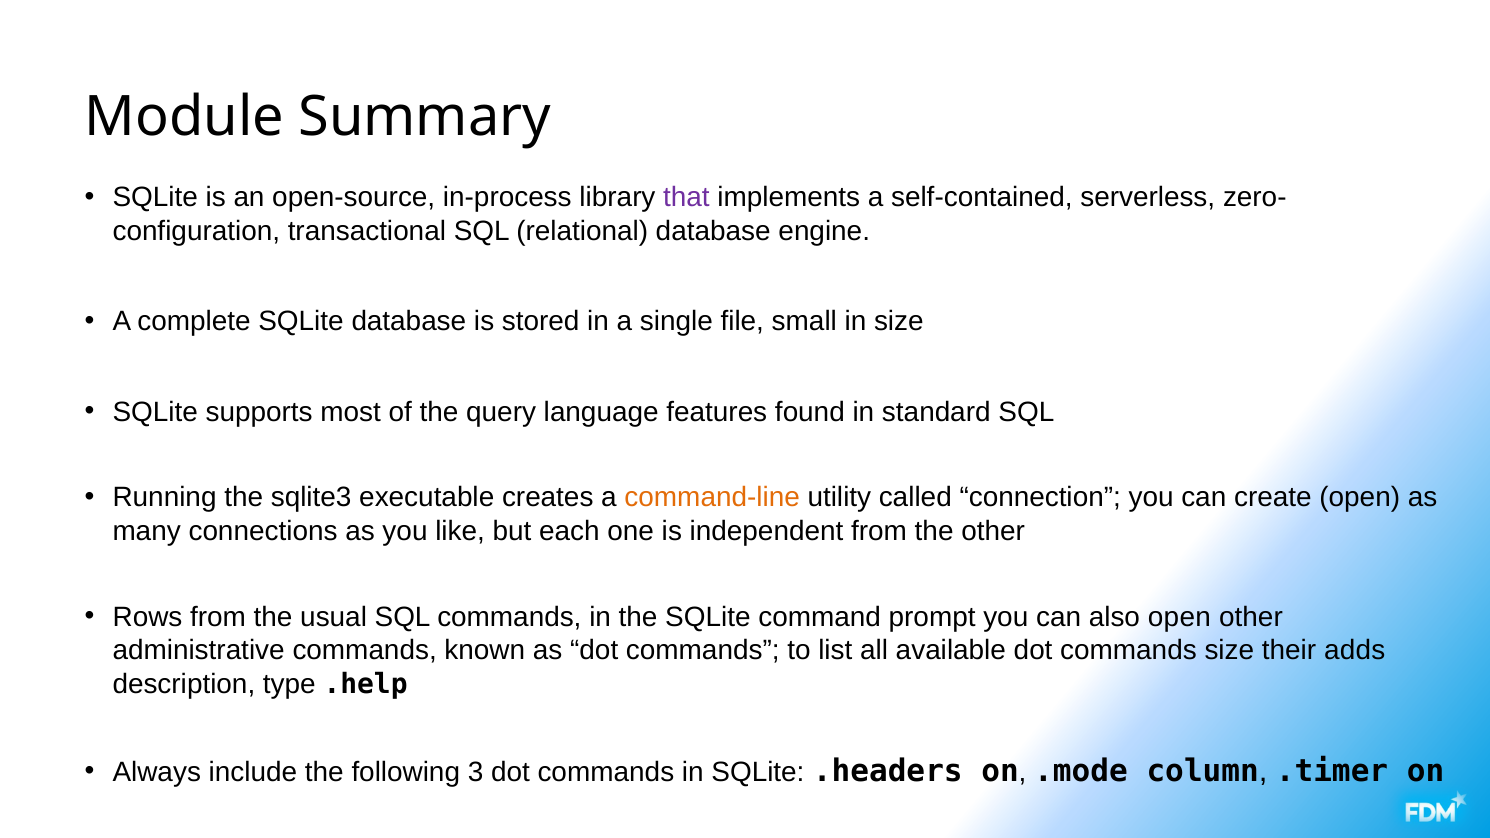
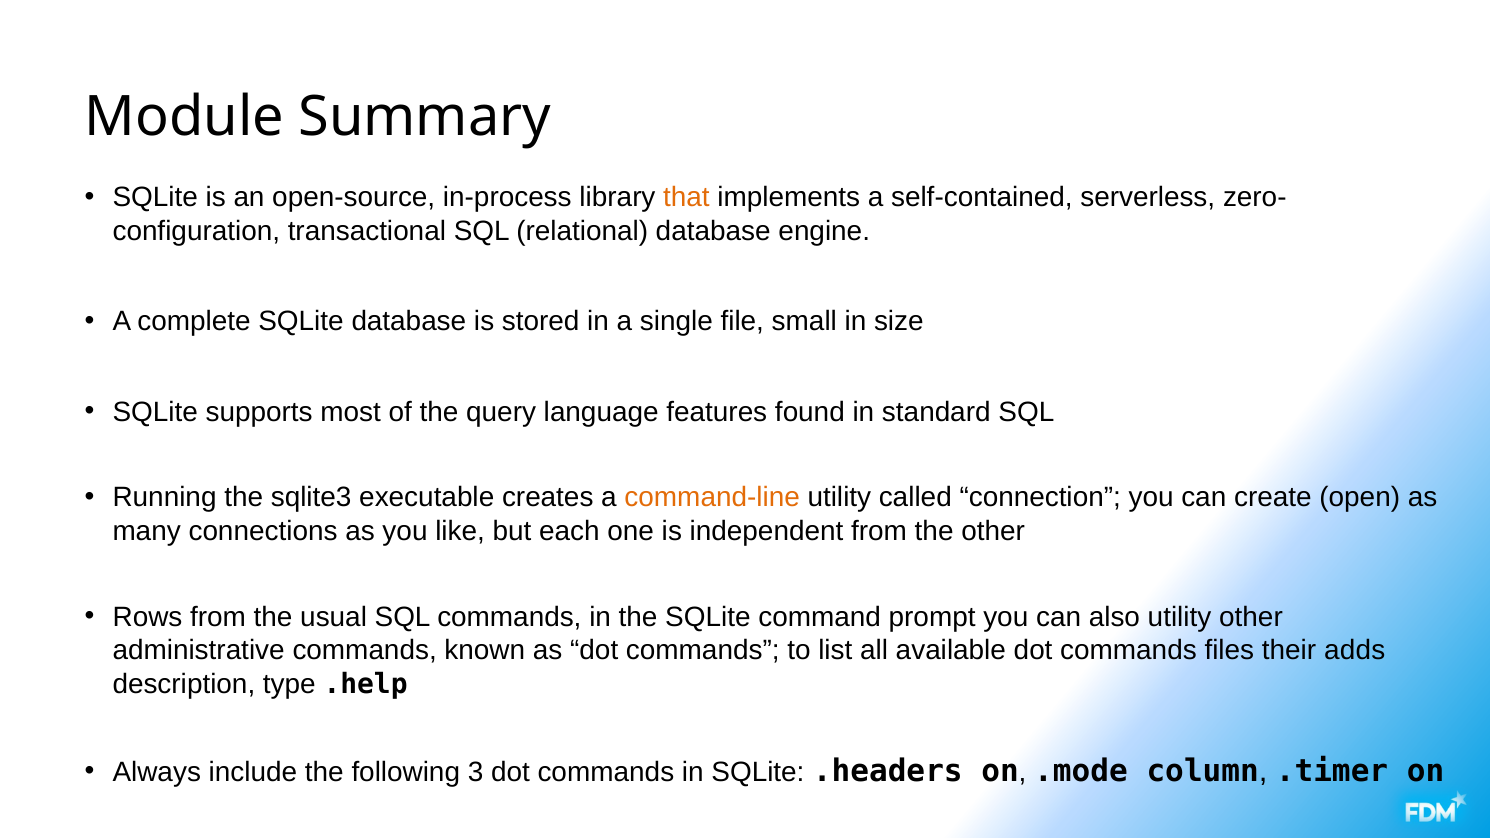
that colour: purple -> orange
also open: open -> utility
commands size: size -> files
